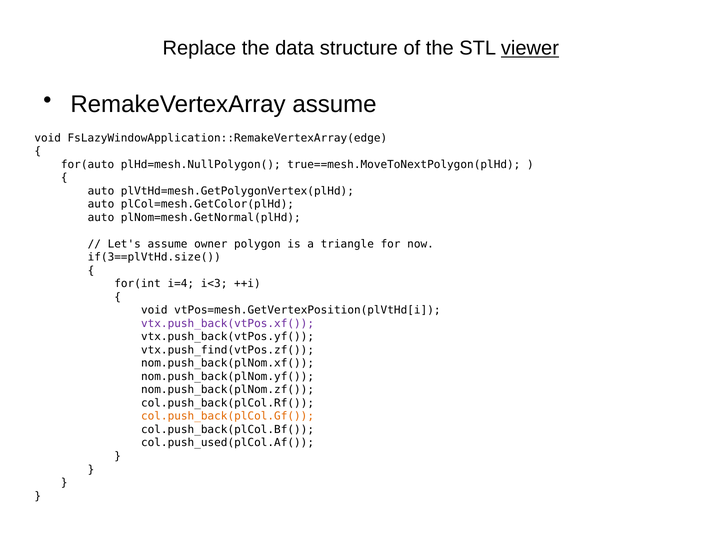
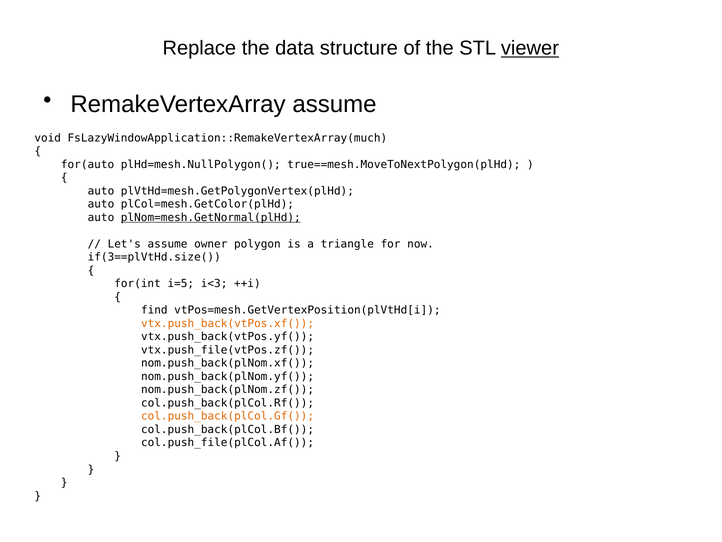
FsLazyWindowApplication::RemakeVertexArray(edge: FsLazyWindowApplication::RemakeVertexArray(edge -> FsLazyWindowApplication::RemakeVertexArray(much
plNom=mesh.GetNormal(plHd underline: none -> present
i=4: i=4 -> i=5
void at (154, 310): void -> find
vtx.push_back(vtPos.xf( colour: purple -> orange
vtx.push_find(vtPos.zf(: vtx.push_find(vtPos.zf( -> vtx.push_file(vtPos.zf(
col.push_used(plCol.Af(: col.push_used(plCol.Af( -> col.push_file(plCol.Af(
